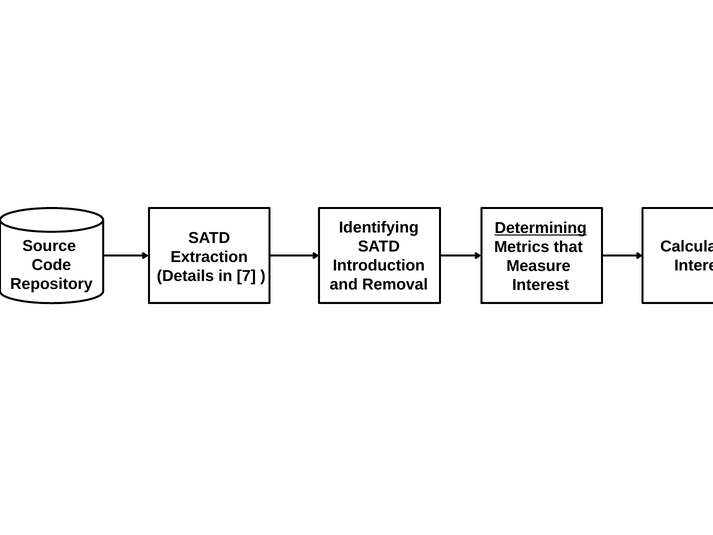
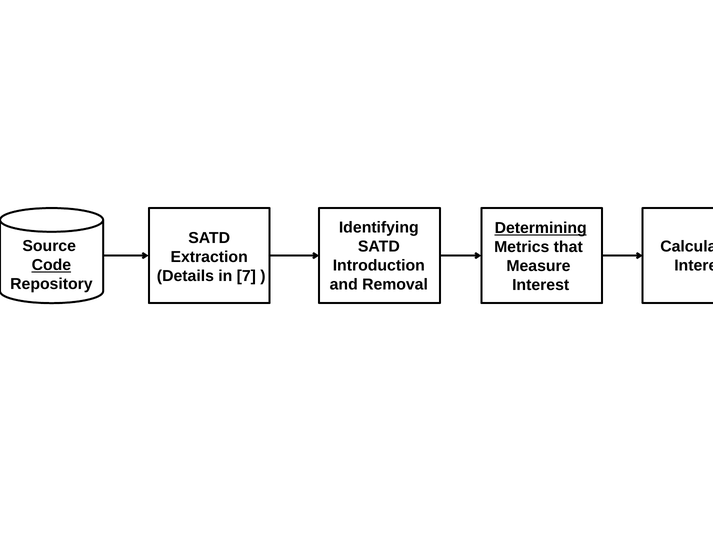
Code underline: none -> present
